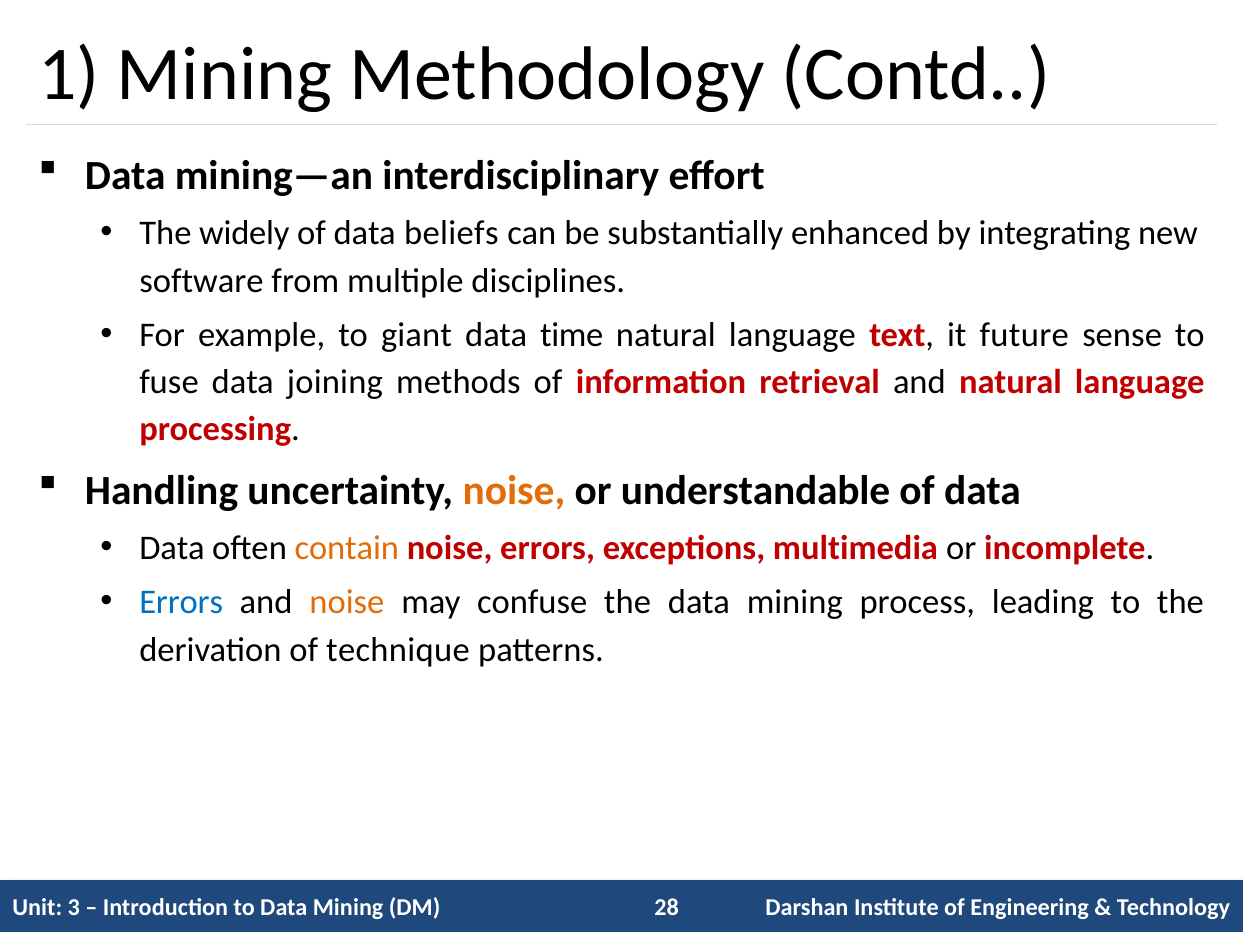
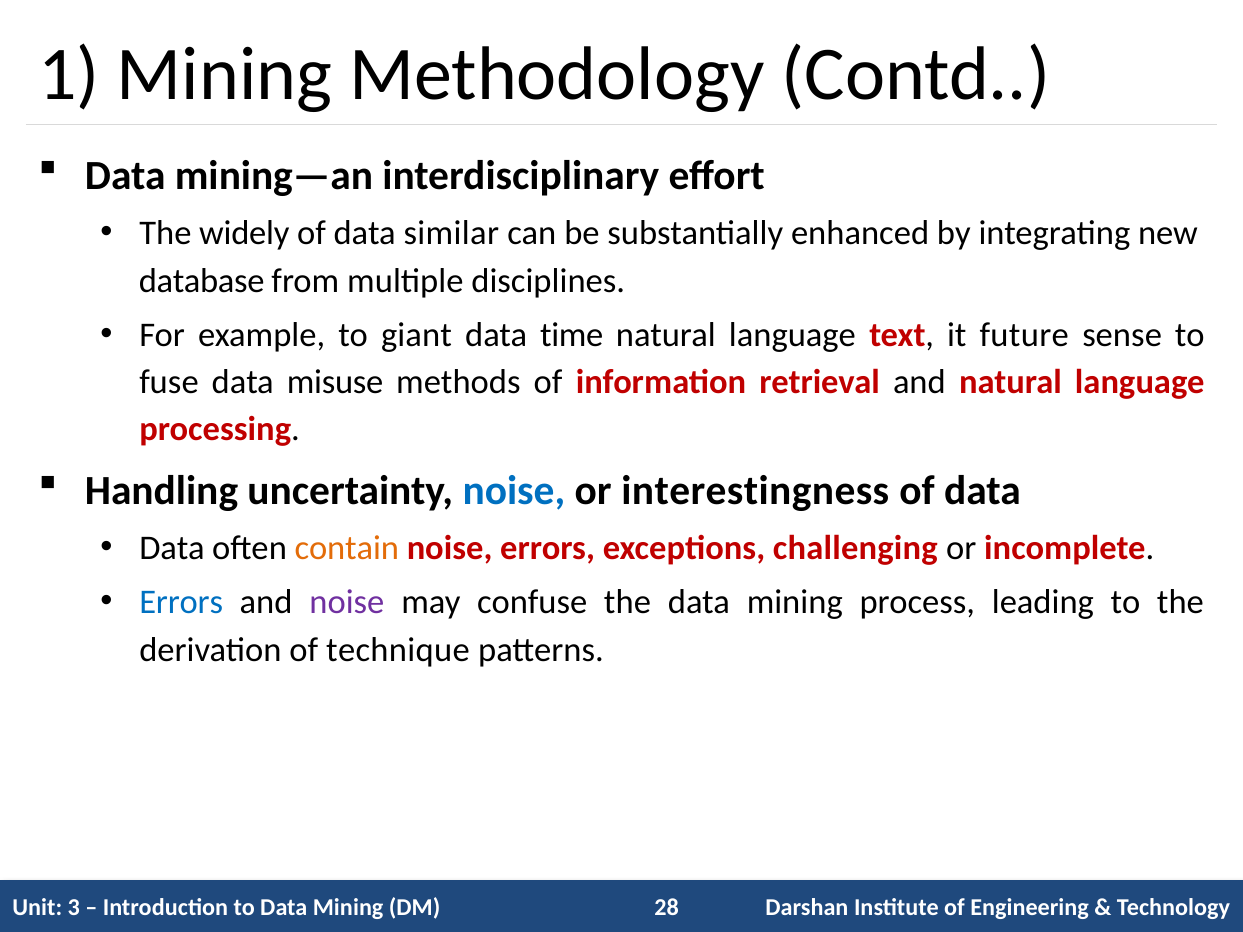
beliefs: beliefs -> similar
software: software -> database
joining: joining -> misuse
noise at (514, 491) colour: orange -> blue
understandable: understandable -> interestingness
multimedia: multimedia -> challenging
noise at (347, 603) colour: orange -> purple
